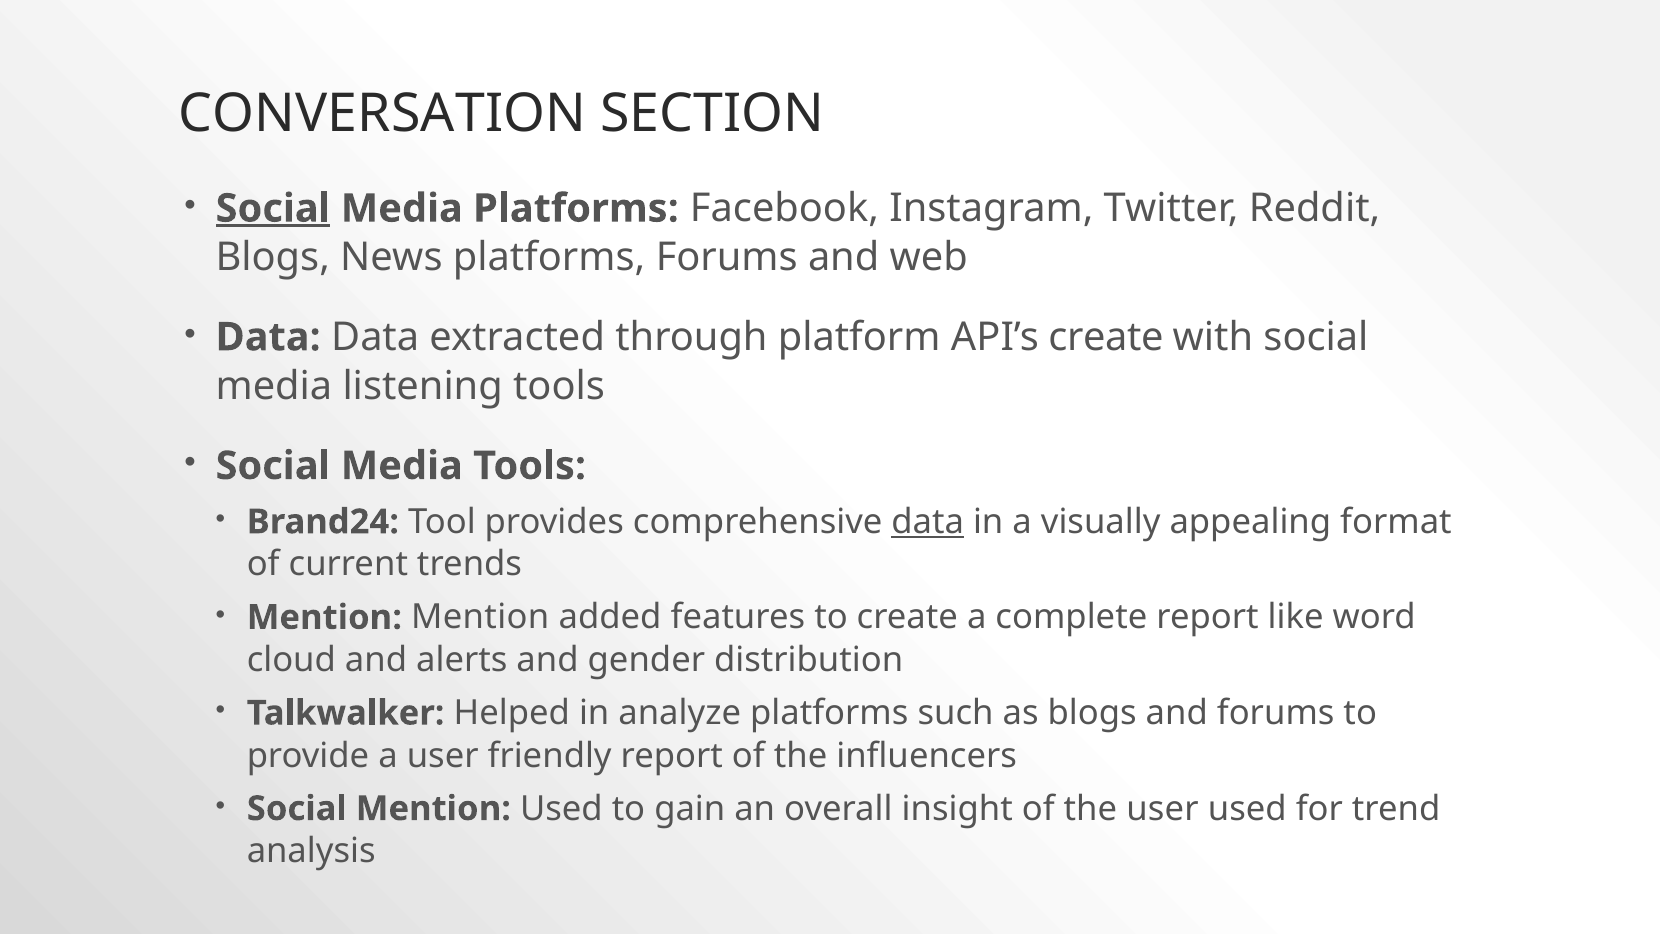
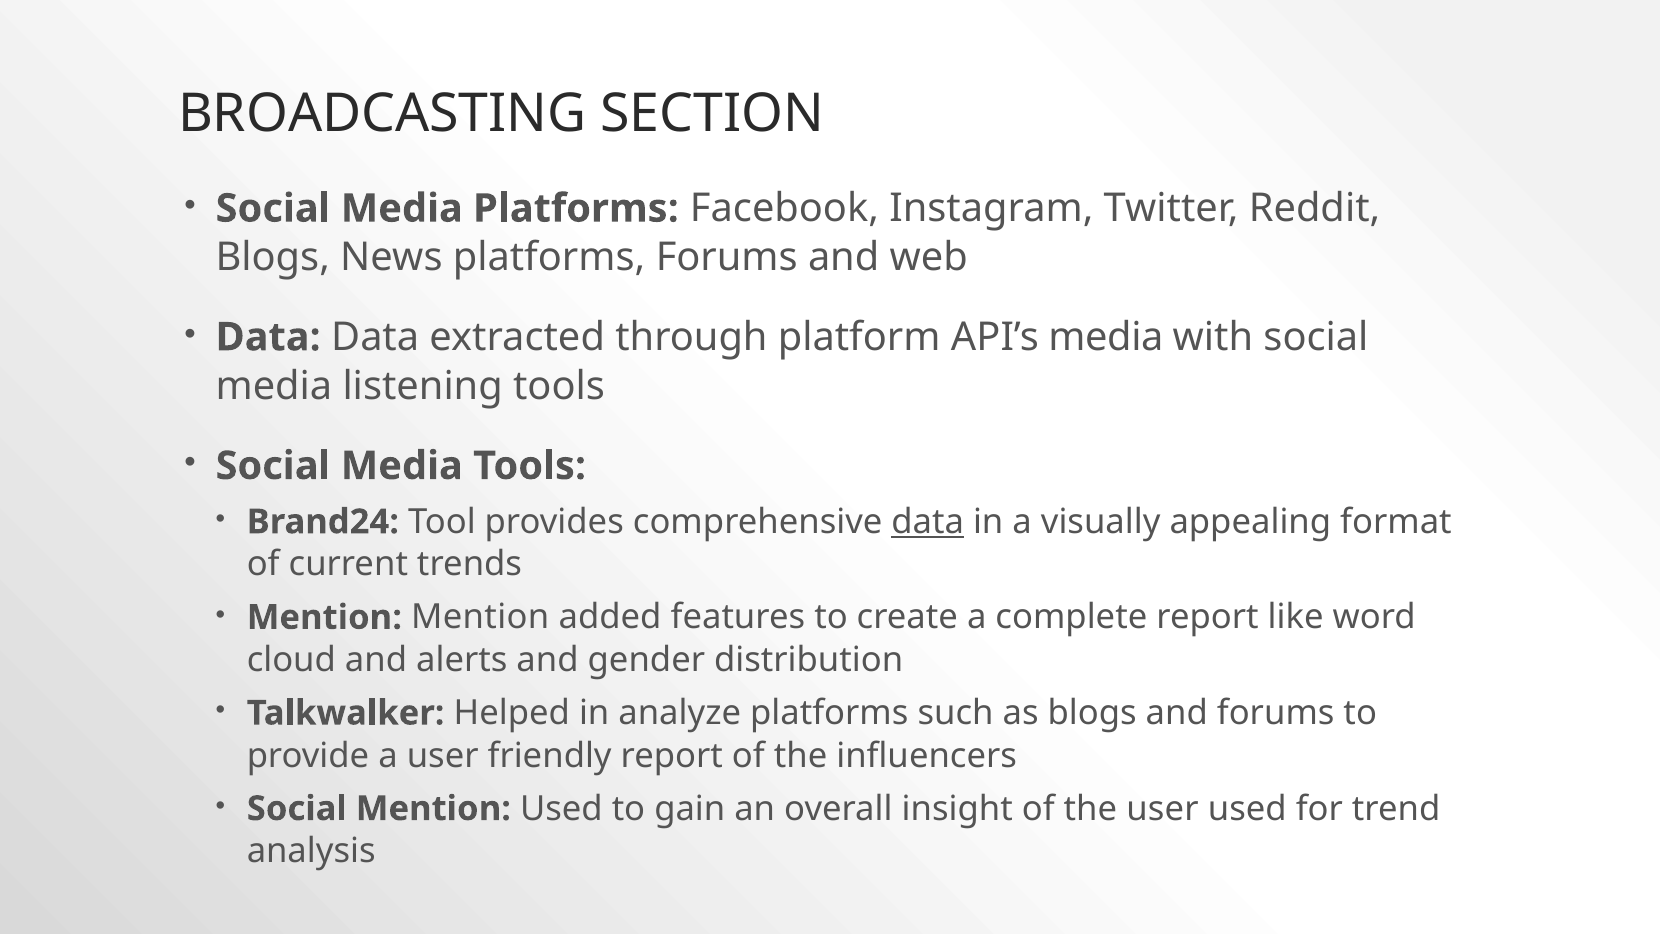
CONVERSATION: CONVERSATION -> BROADCASTING
Social at (273, 209) underline: present -> none
API’s create: create -> media
